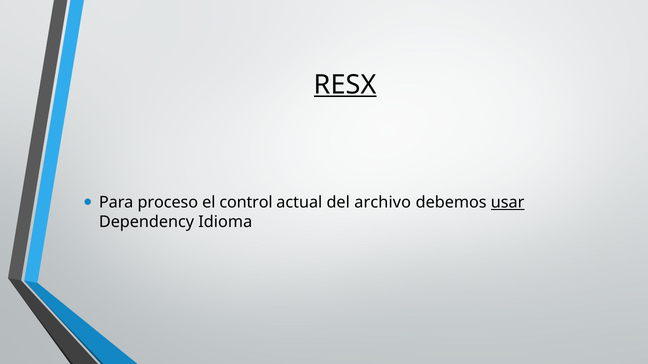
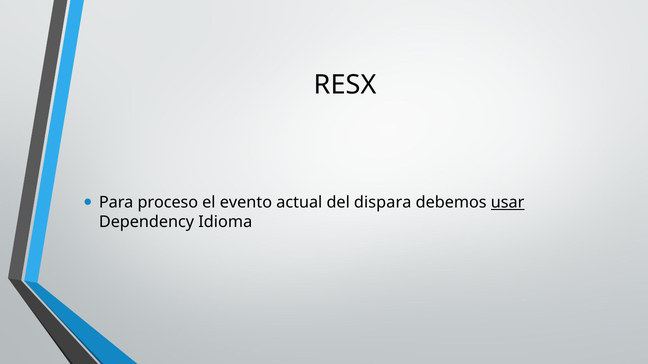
RESX underline: present -> none
control: control -> evento
archivo: archivo -> dispara
